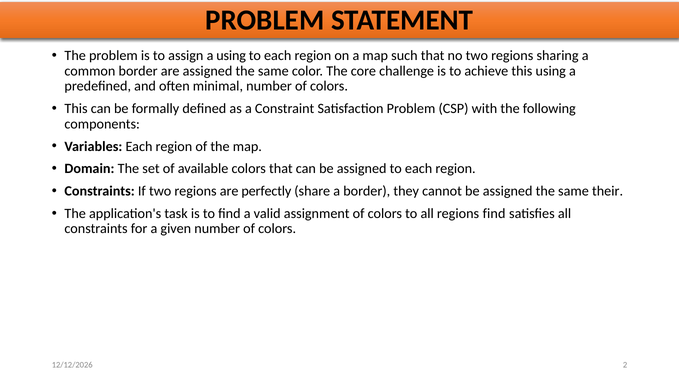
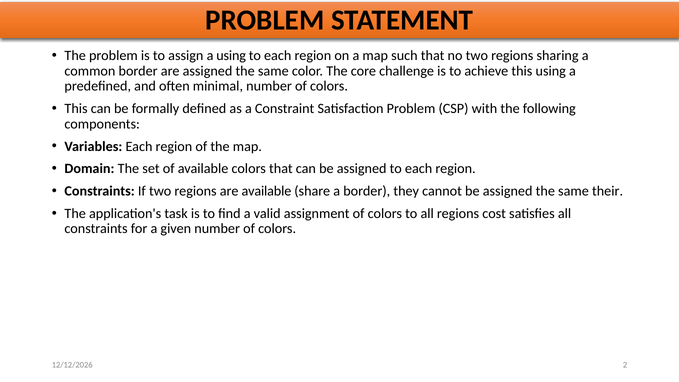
are perfectly: perfectly -> available
regions find: find -> cost
